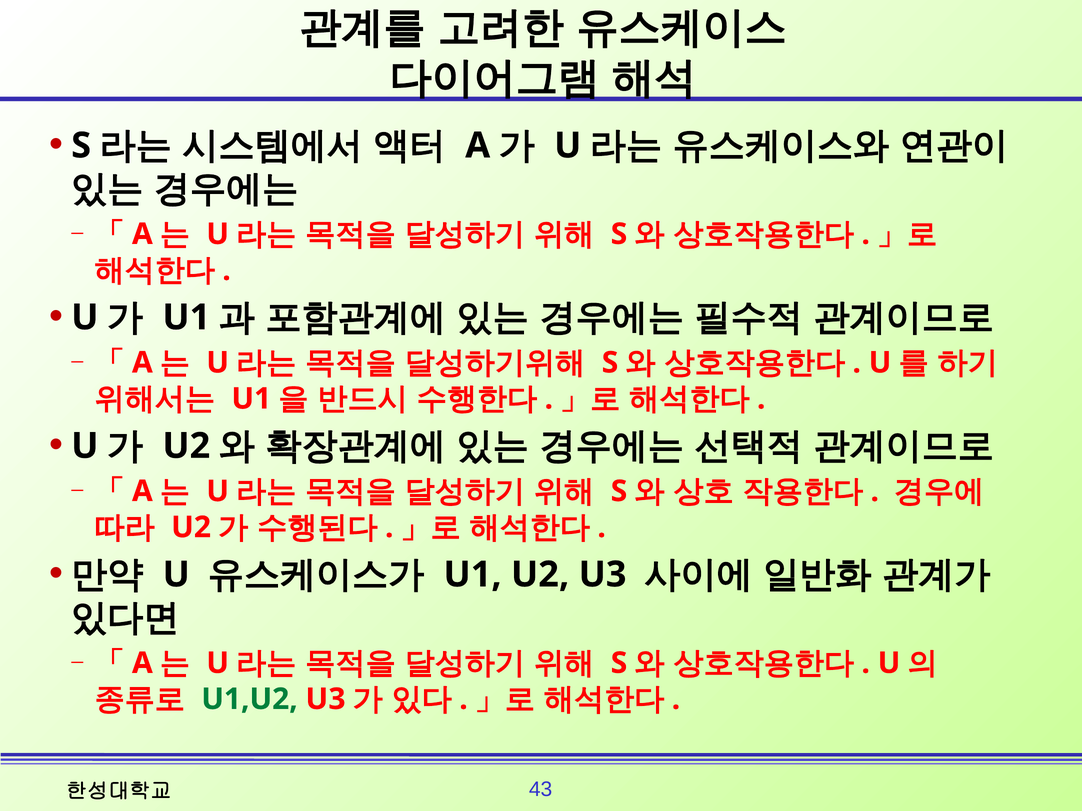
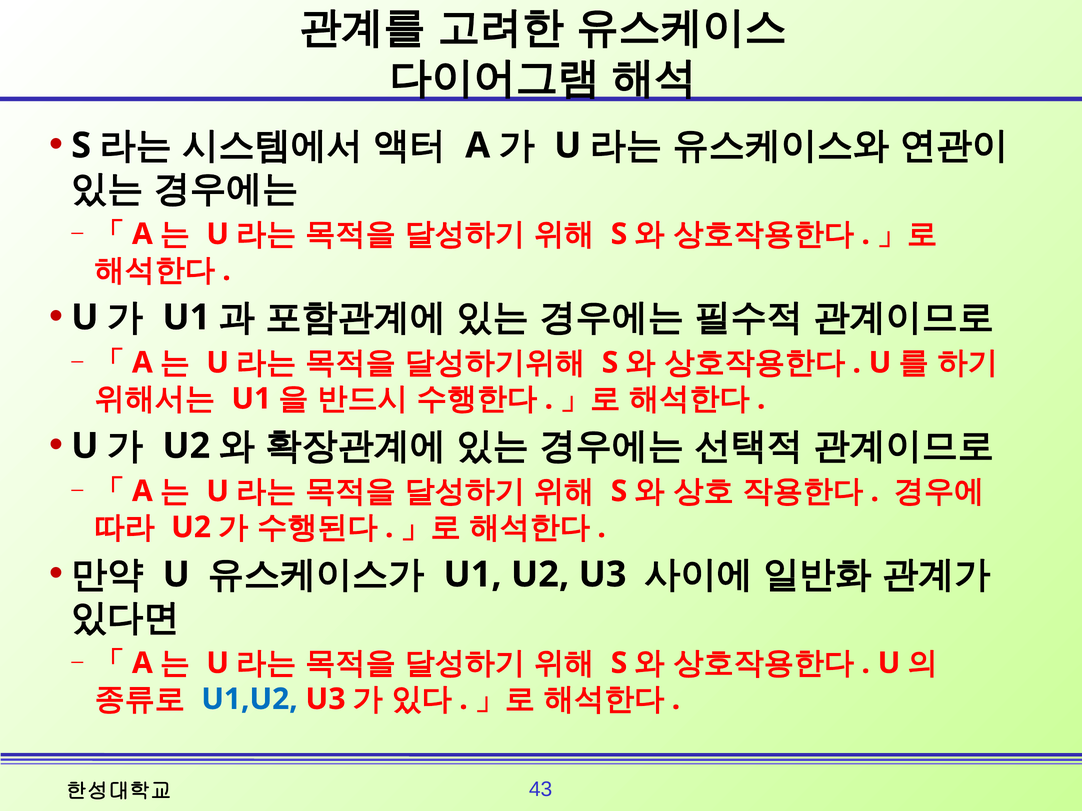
U1,U2 colour: green -> blue
